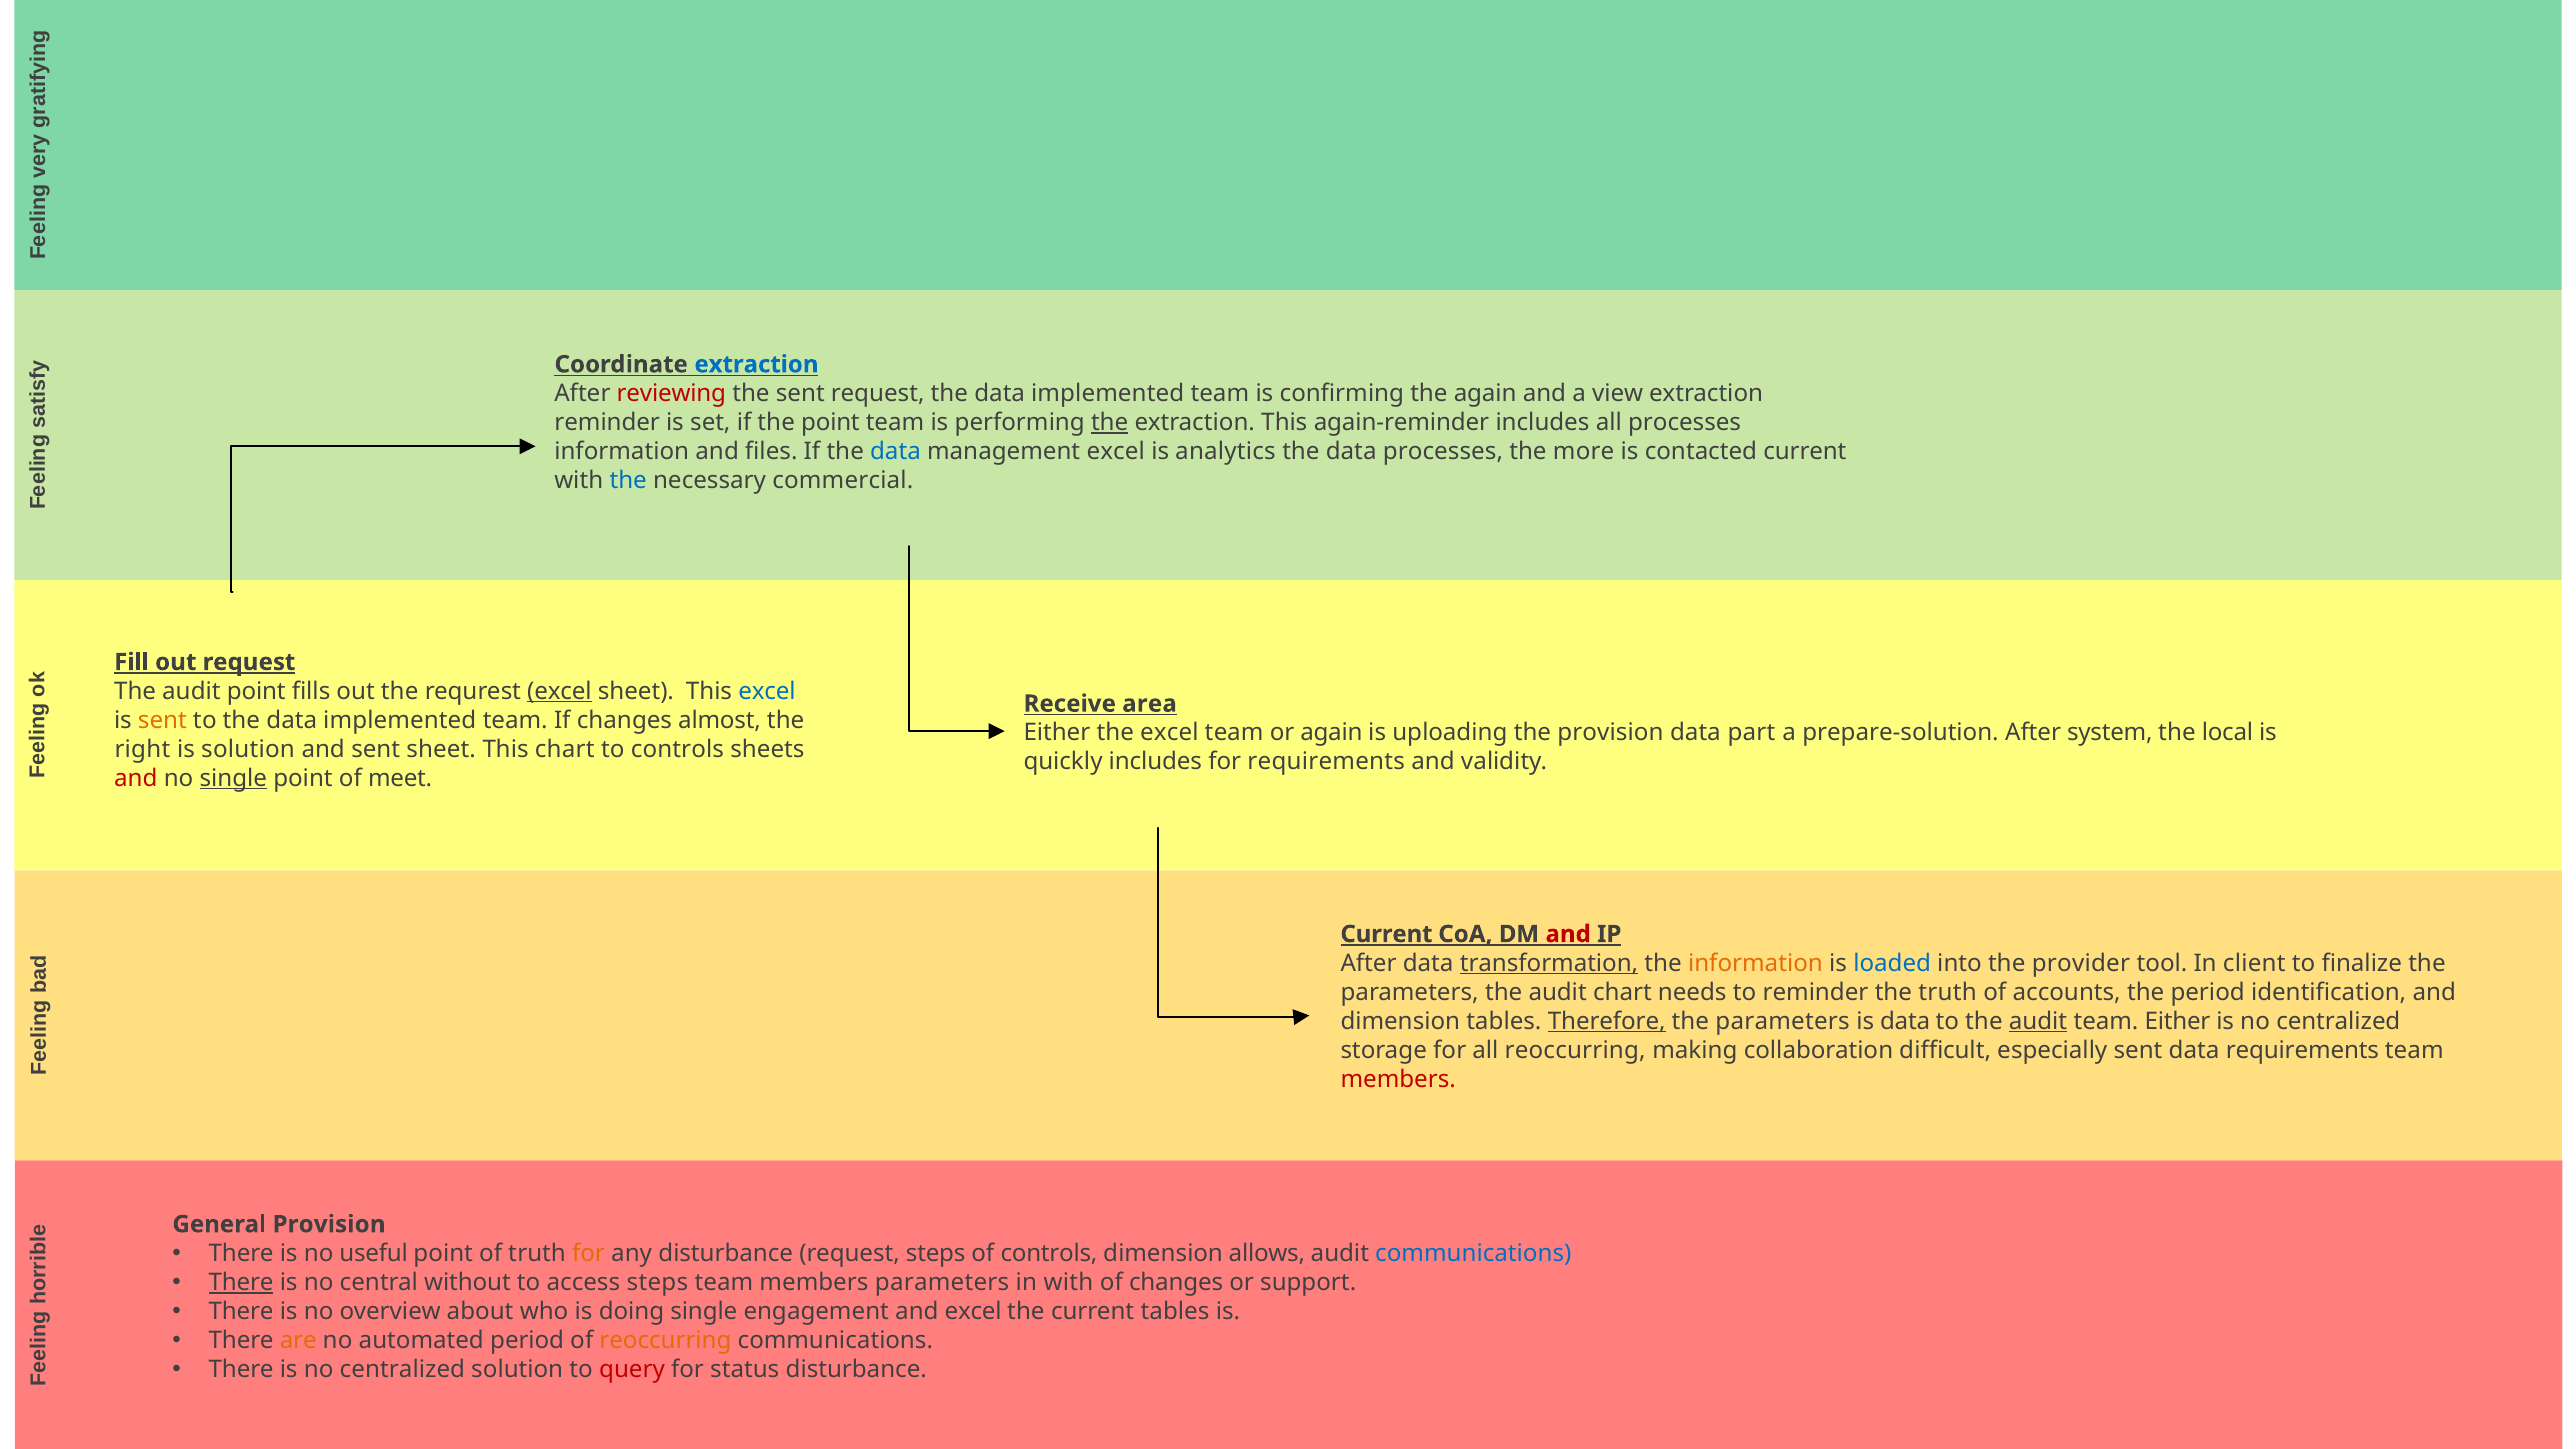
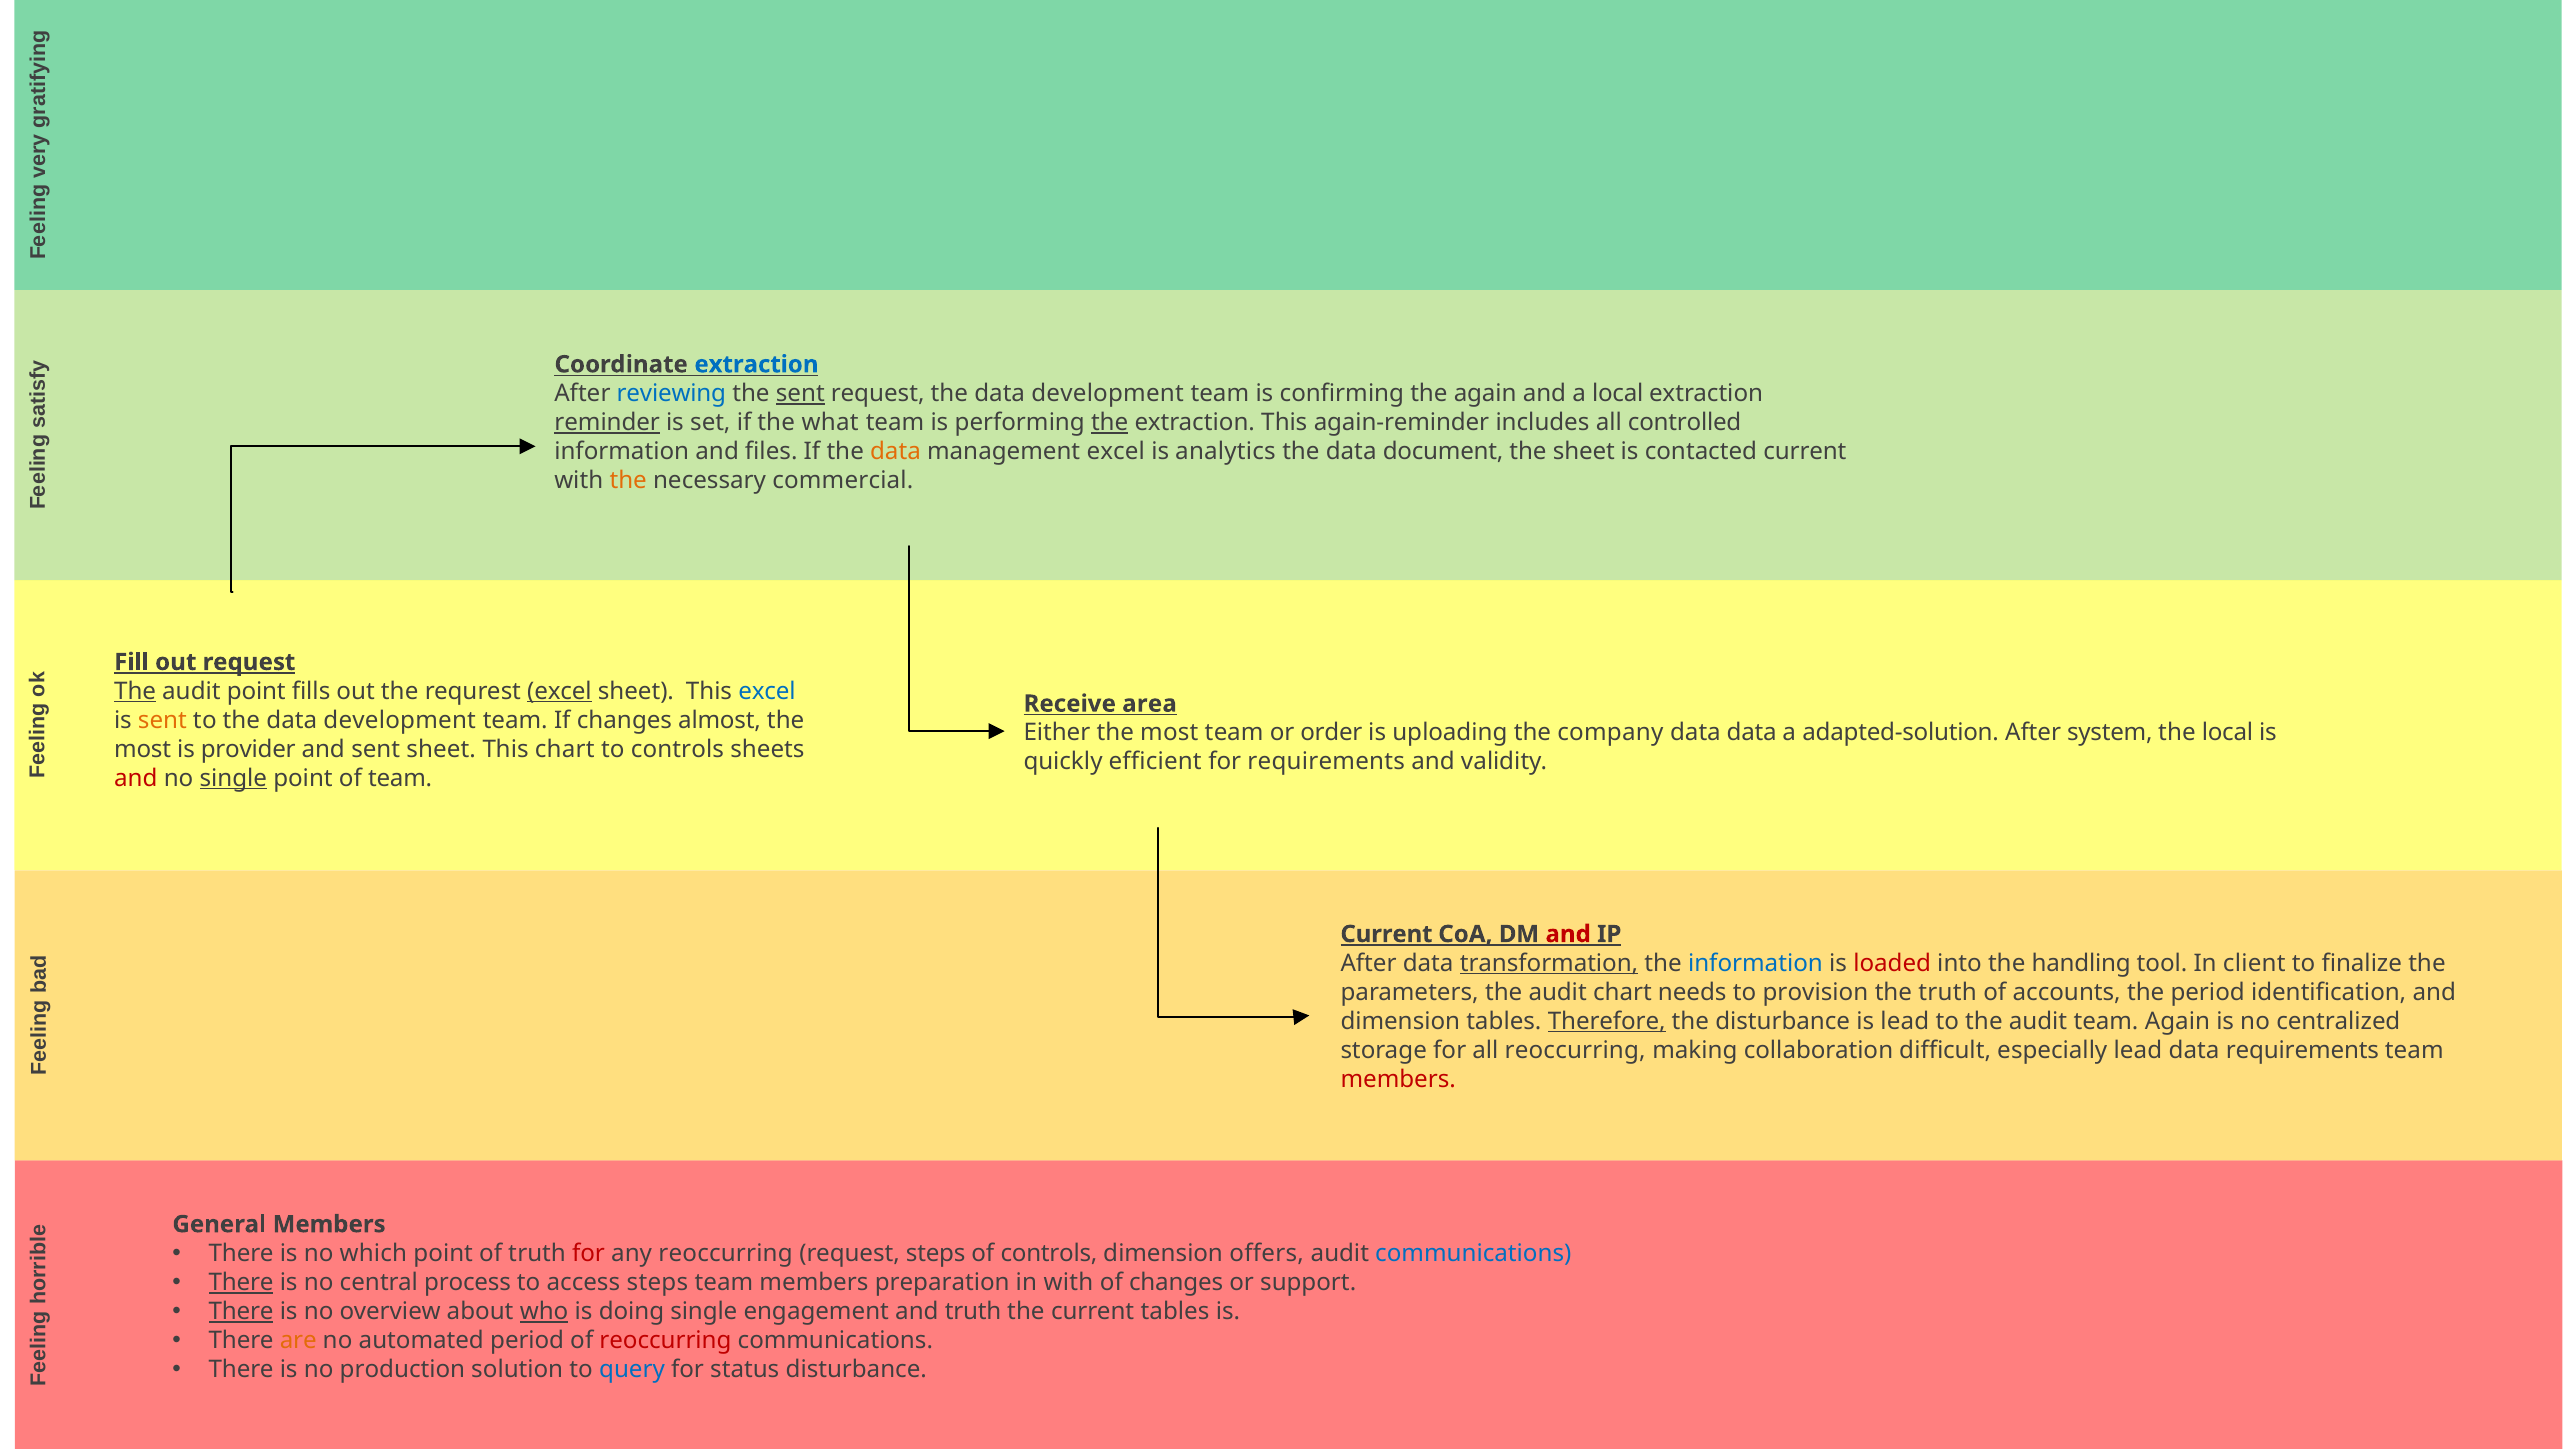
reviewing colour: red -> blue
sent at (800, 393) underline: none -> present
request the data implemented: implemented -> development
a view: view -> local
reminder at (607, 423) underline: none -> present
the point: point -> what
all processes: processes -> controlled
data at (895, 452) colour: blue -> orange
data processes: processes -> document
the more: more -> sheet
the at (628, 481) colour: blue -> orange
The at (135, 691) underline: none -> present
to the data implemented: implemented -> development
Either the excel: excel -> most
or again: again -> order
the provision: provision -> company
data part: part -> data
prepare-solution: prepare-solution -> adapted-solution
right at (142, 749): right -> most
is solution: solution -> provider
quickly includes: includes -> efficient
of meet: meet -> team
information at (1755, 963) colour: orange -> blue
loaded colour: blue -> red
provider: provider -> handling
to reminder: reminder -> provision
parameters at (1783, 1021): parameters -> disturbance
is data: data -> lead
audit at (2038, 1021) underline: present -> none
team Either: Either -> Again
especially sent: sent -> lead
General Provision: Provision -> Members
useful: useful -> which
for at (589, 1253) colour: orange -> red
any disturbance: disturbance -> reoccurring
allows: allows -> offers
without: without -> process
members parameters: parameters -> preparation
There at (241, 1311) underline: none -> present
who underline: none -> present
and excel: excel -> truth
reoccurring at (665, 1341) colour: orange -> red
There is no centralized: centralized -> production
query colour: red -> blue
